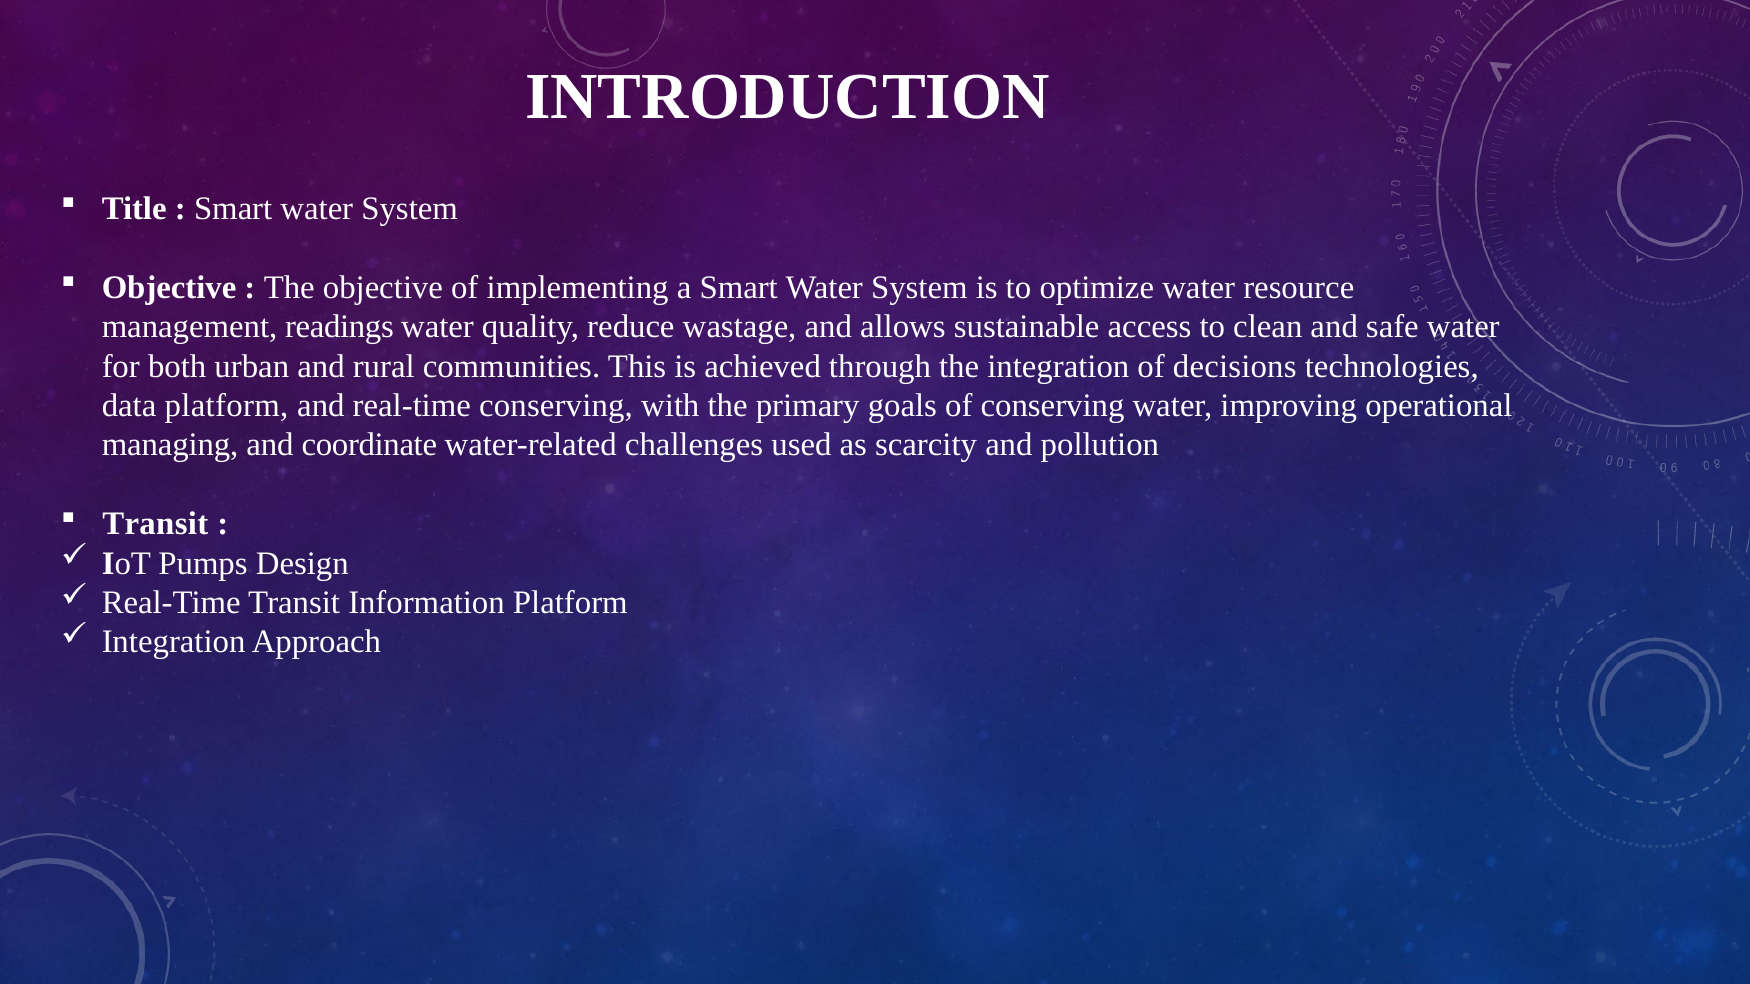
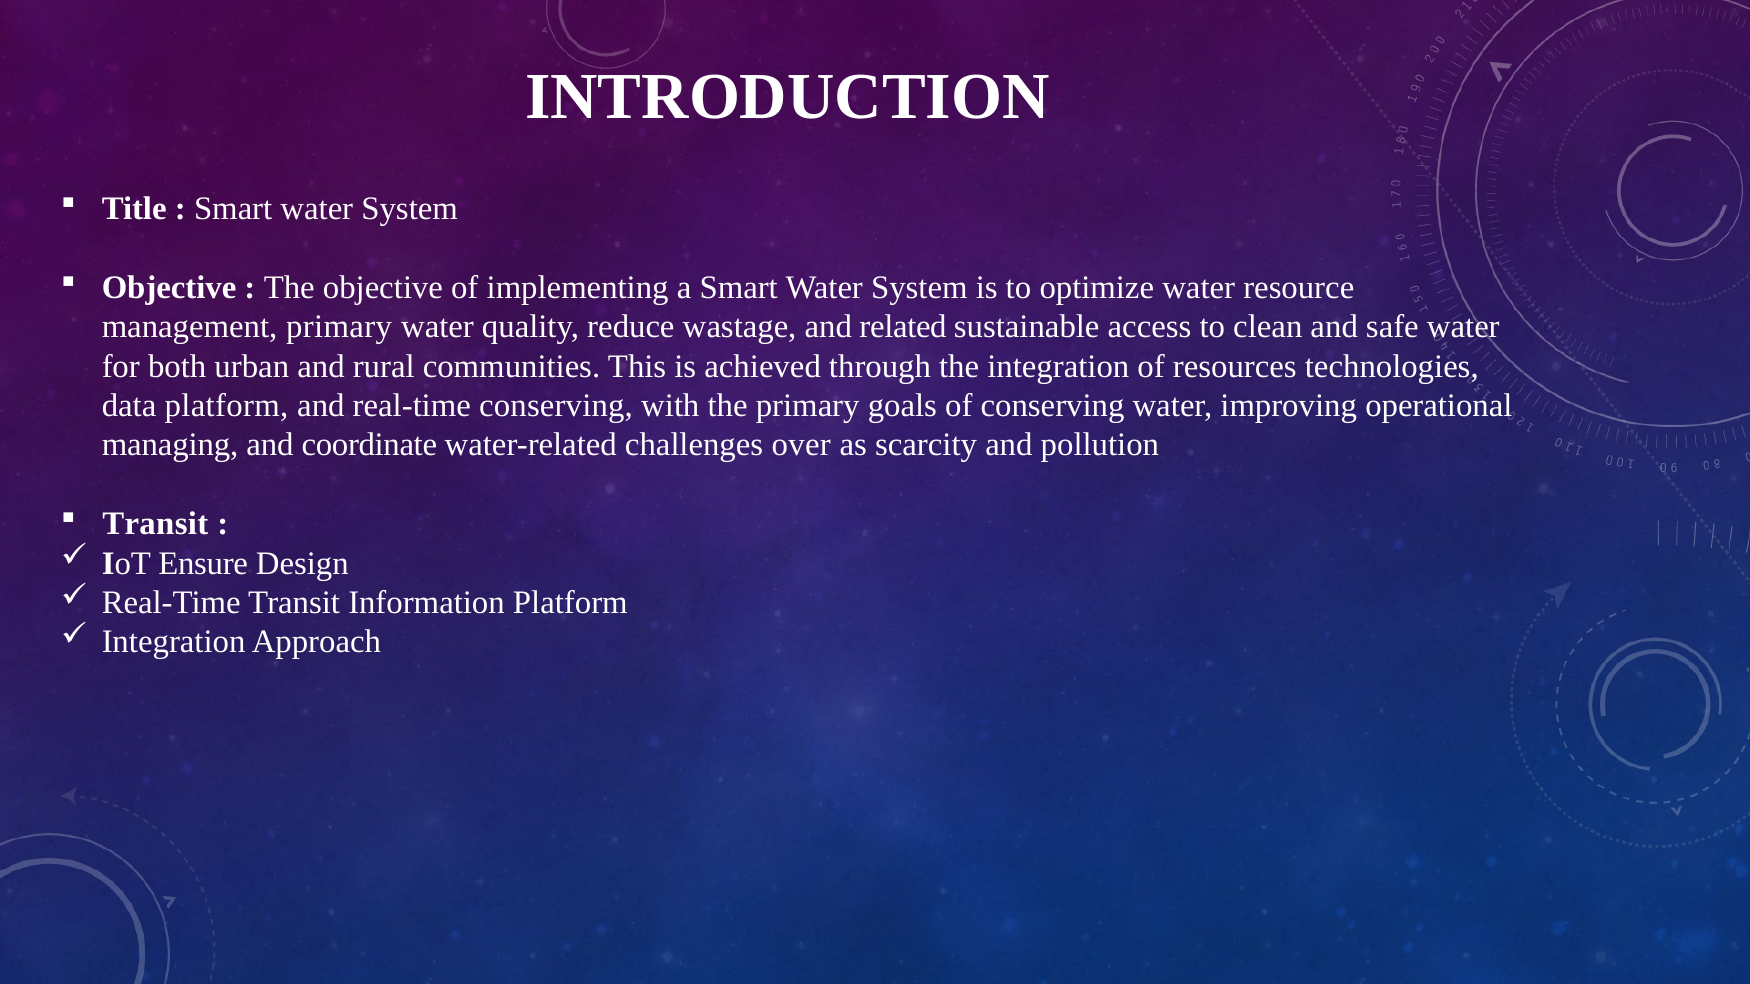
management readings: readings -> primary
allows: allows -> related
decisions: decisions -> resources
used: used -> over
Pumps: Pumps -> Ensure
